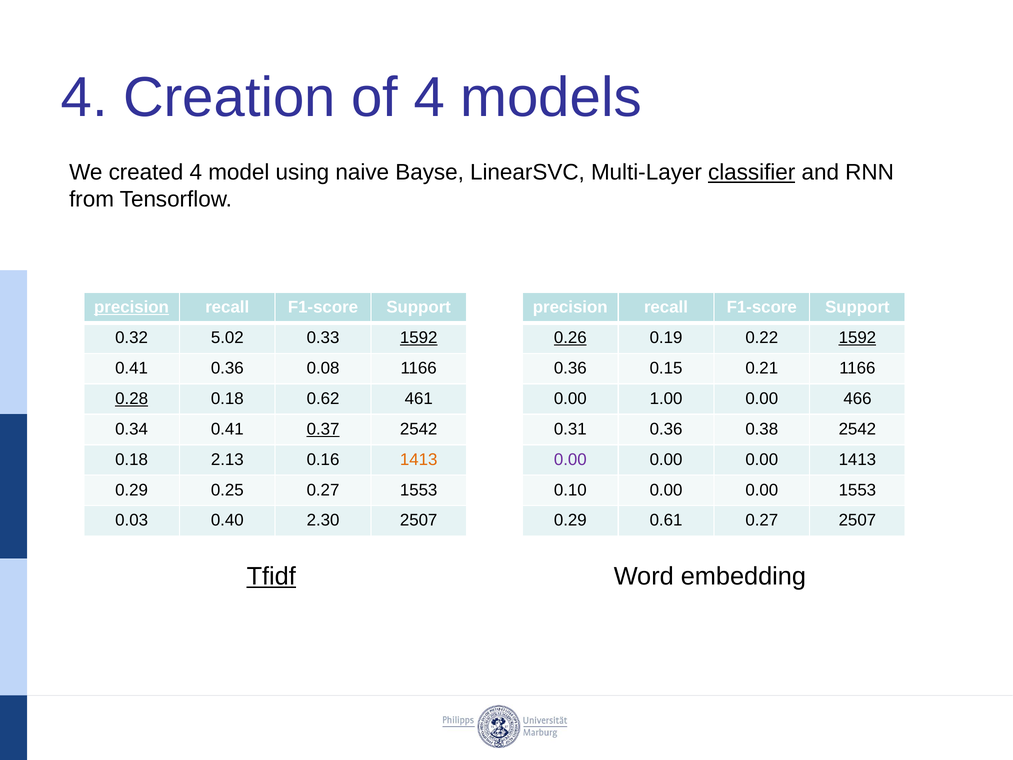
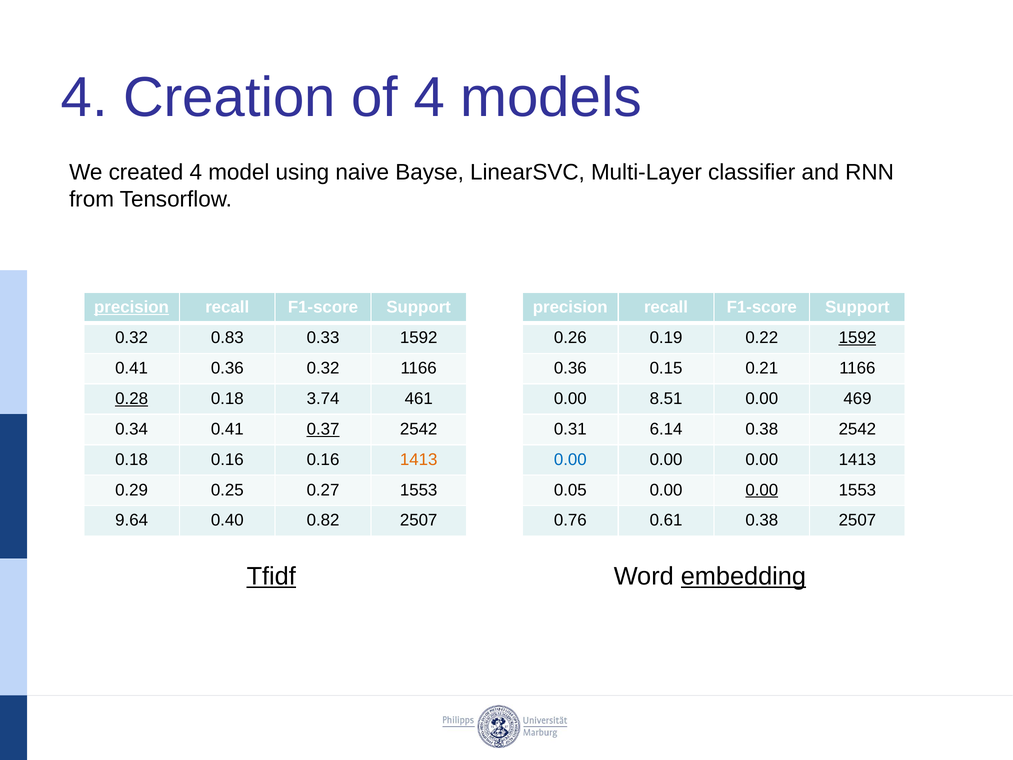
classifier underline: present -> none
5.02: 5.02 -> 0.83
1592 at (419, 338) underline: present -> none
0.26 underline: present -> none
0.36 0.08: 0.08 -> 0.32
0.62: 0.62 -> 3.74
1.00: 1.00 -> 8.51
466: 466 -> 469
0.31 0.36: 0.36 -> 6.14
0.18 2.13: 2.13 -> 0.16
0.00 at (570, 459) colour: purple -> blue
0.10: 0.10 -> 0.05
0.00 at (762, 490) underline: none -> present
0.03: 0.03 -> 9.64
2.30: 2.30 -> 0.82
0.29 at (570, 520): 0.29 -> 0.76
0.61 0.27: 0.27 -> 0.38
embedding underline: none -> present
